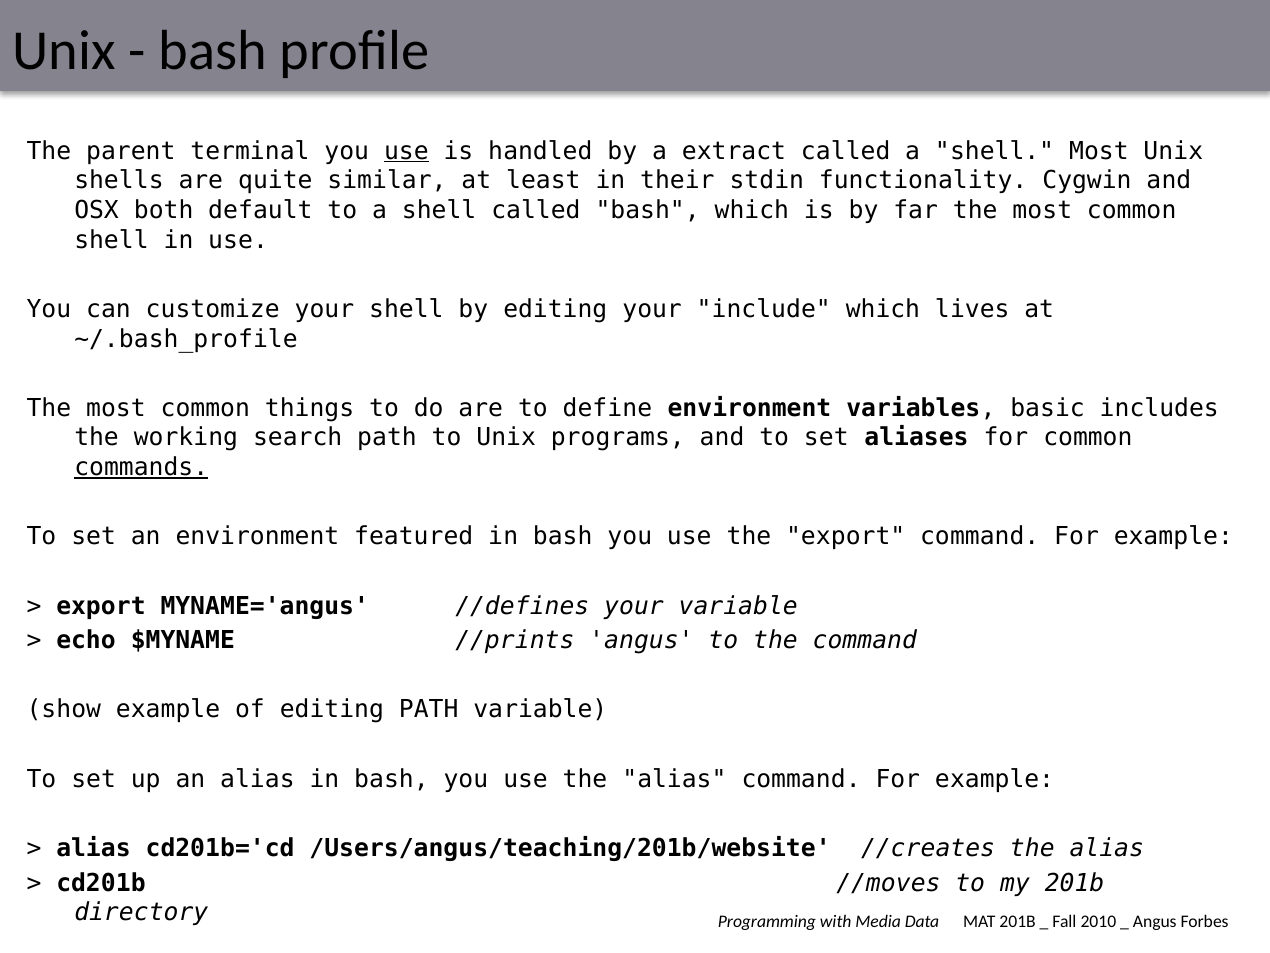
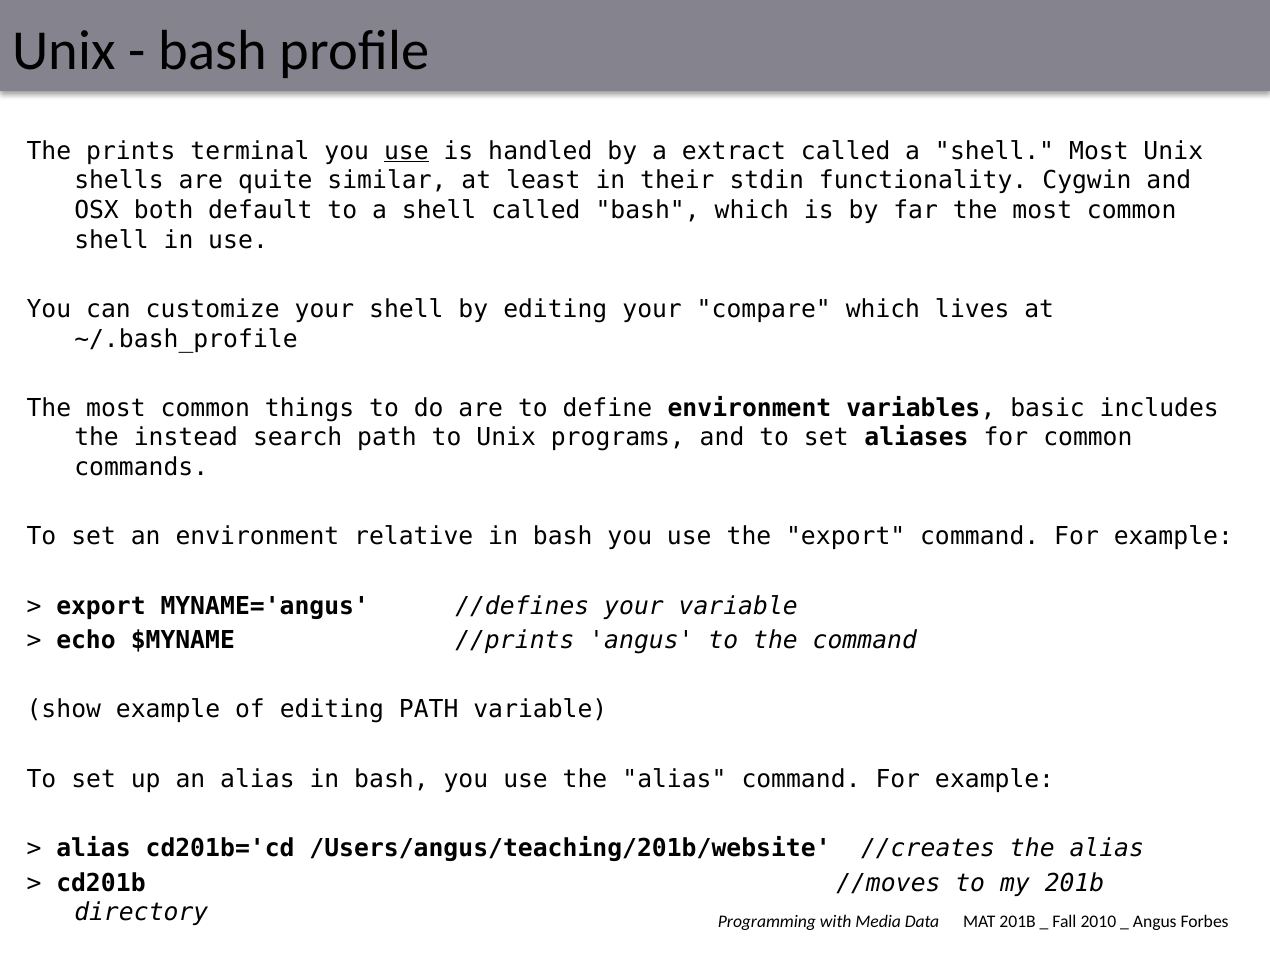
parent: parent -> prints
include: include -> compare
working: working -> instead
commands underline: present -> none
featured: featured -> relative
